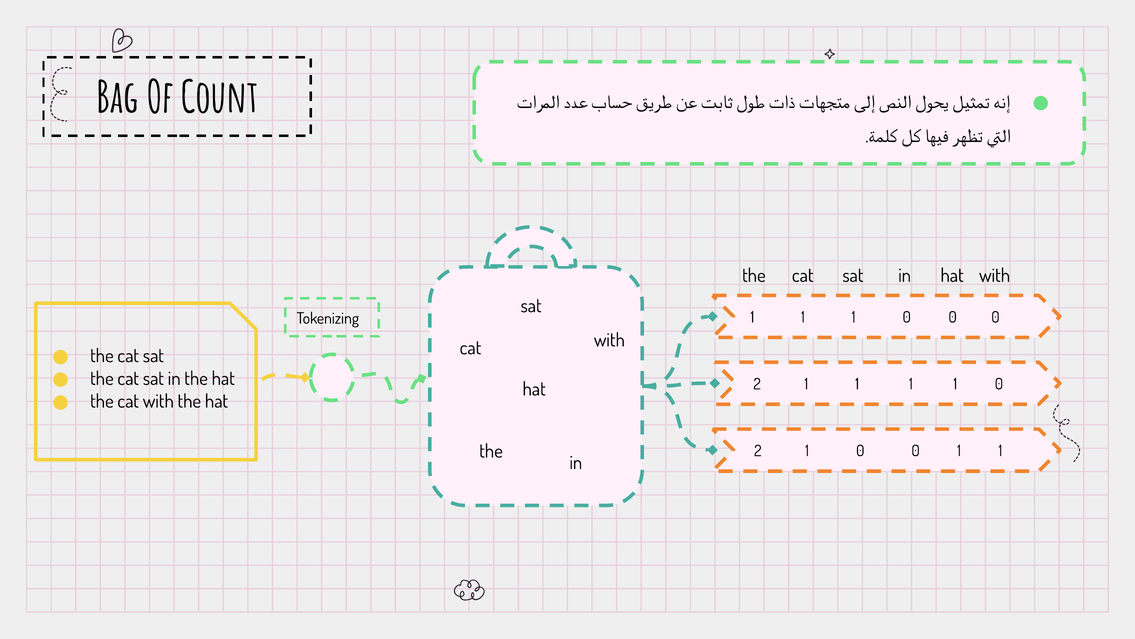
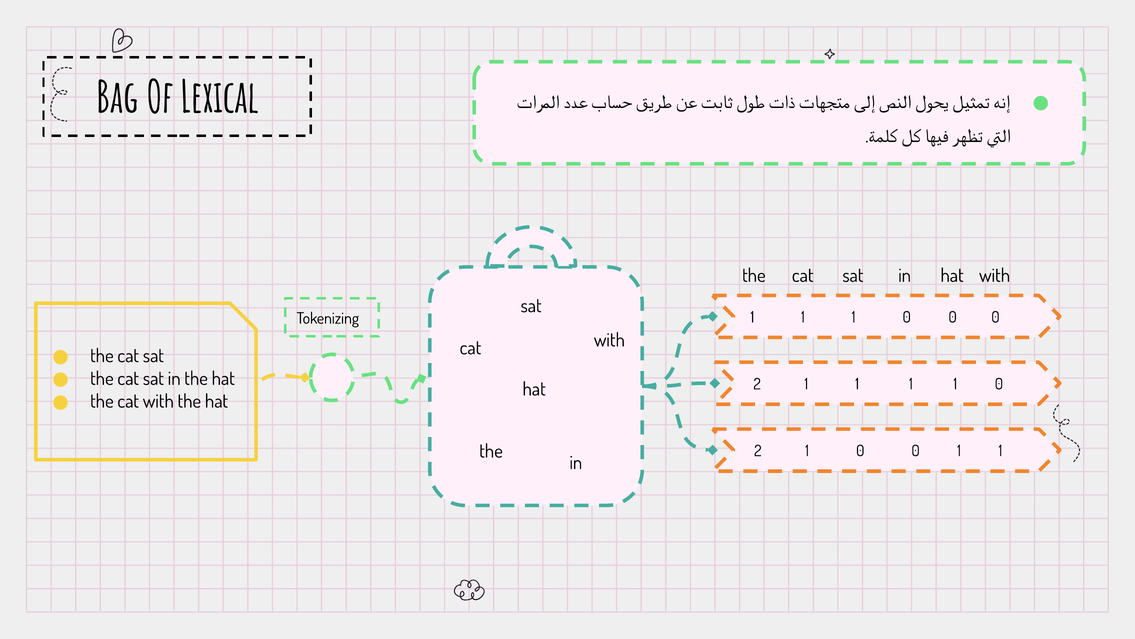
Count: Count -> Lexical
